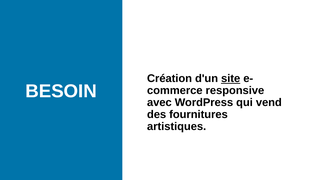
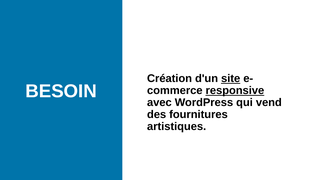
responsive underline: none -> present
